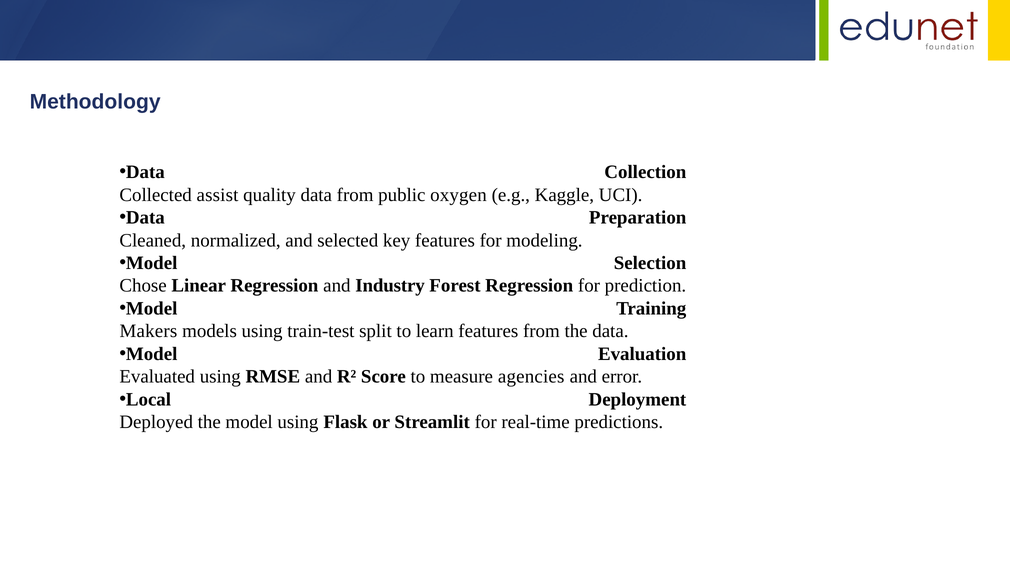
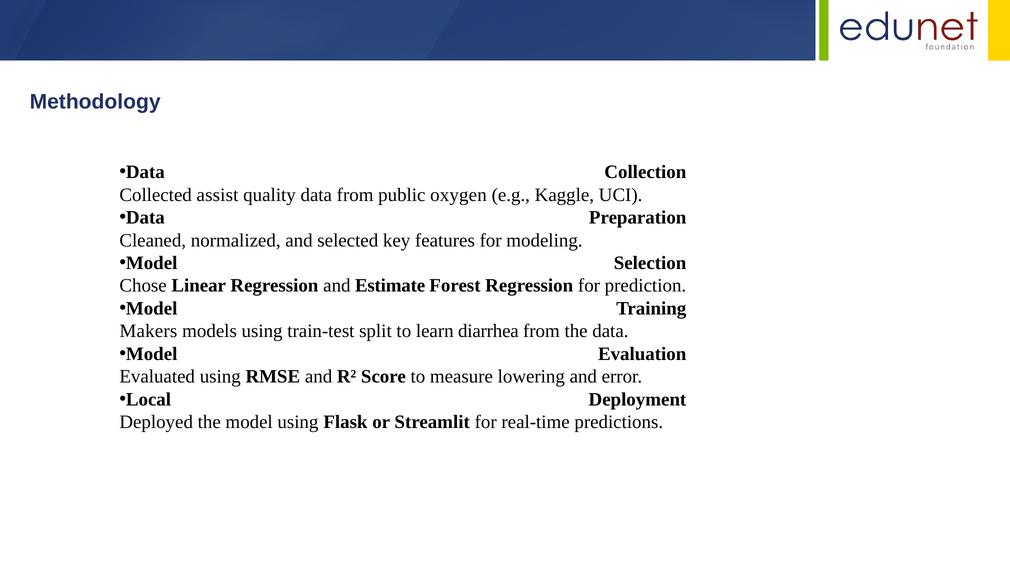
Industry: Industry -> Estimate
learn features: features -> diarrhea
agencies: agencies -> lowering
